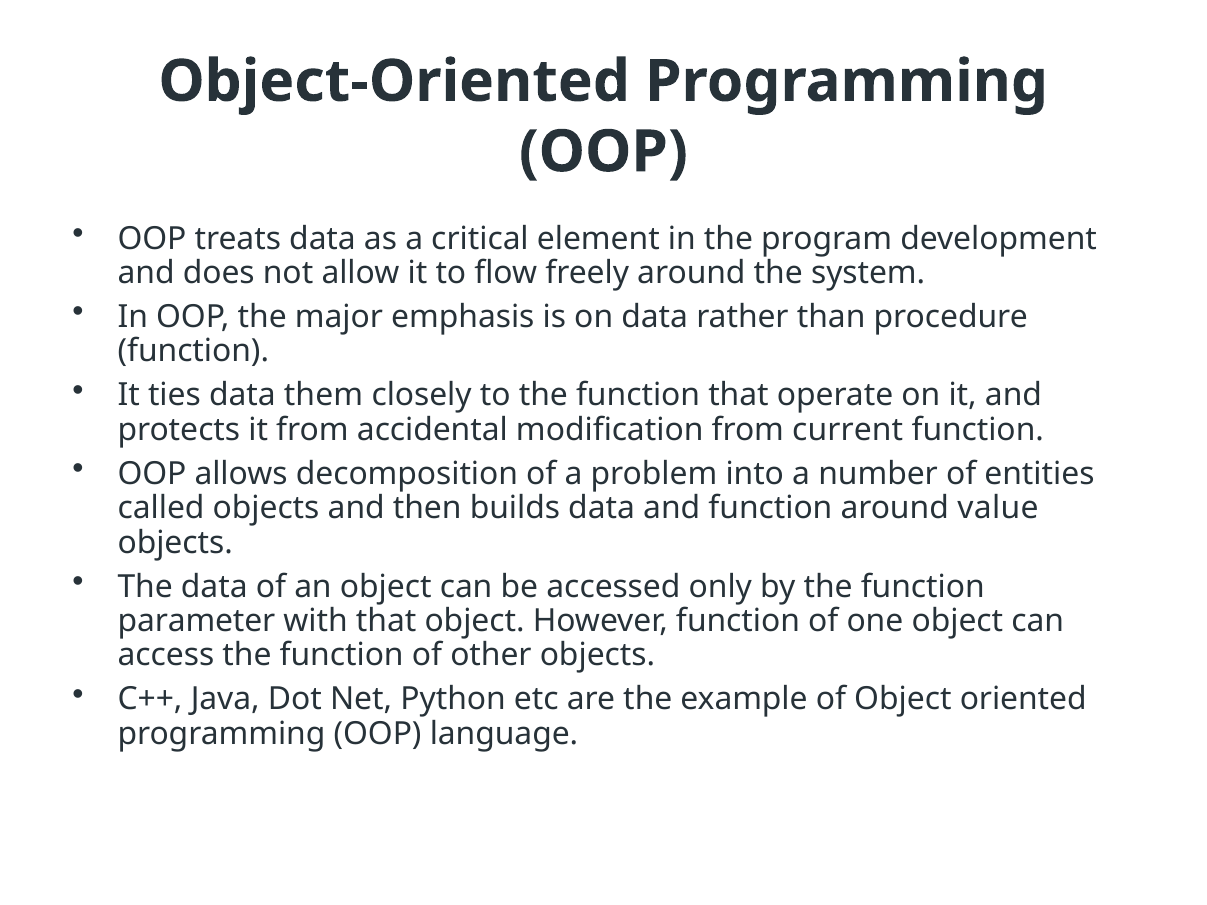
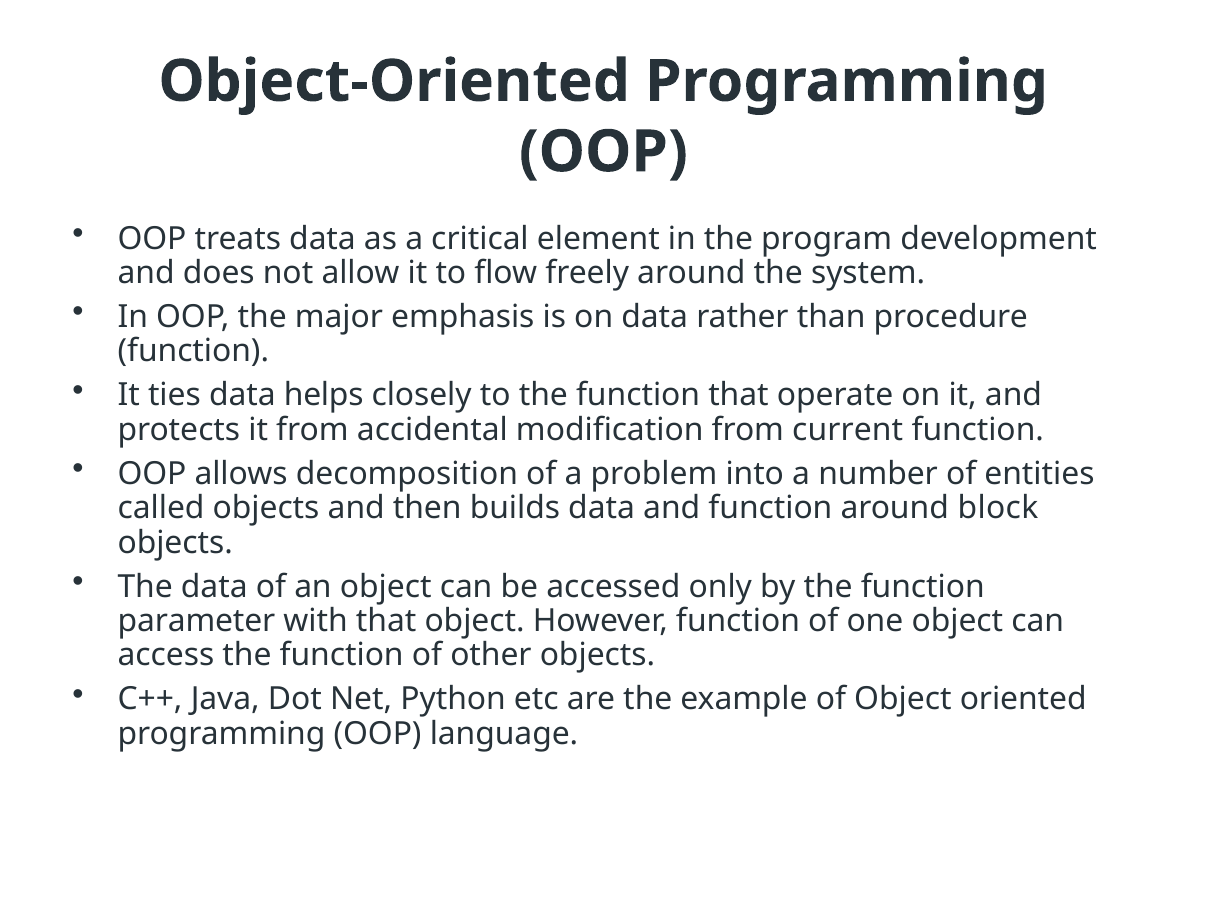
them: them -> helps
value: value -> block
